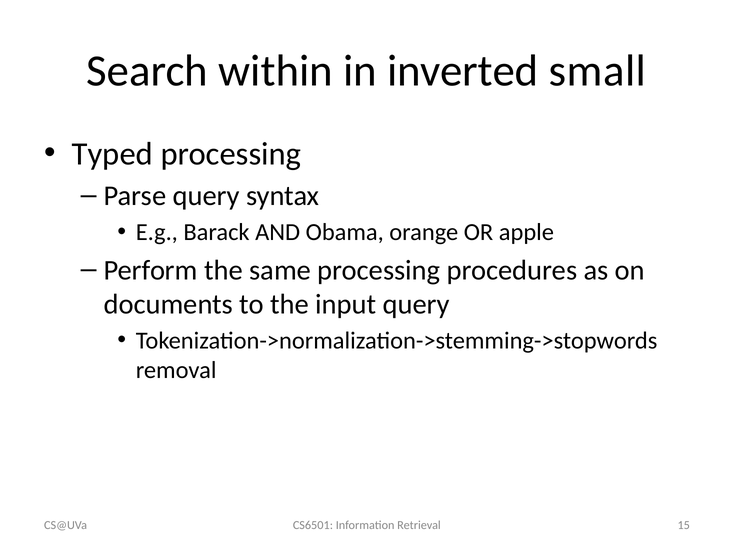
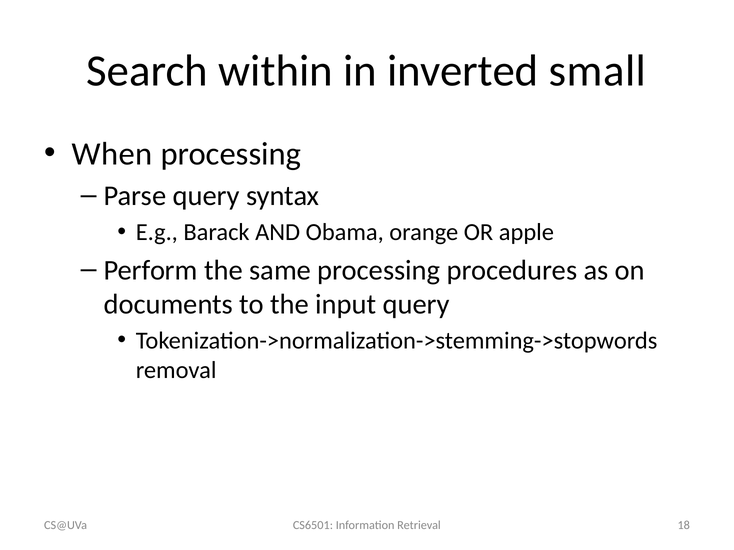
Typed: Typed -> When
15: 15 -> 18
